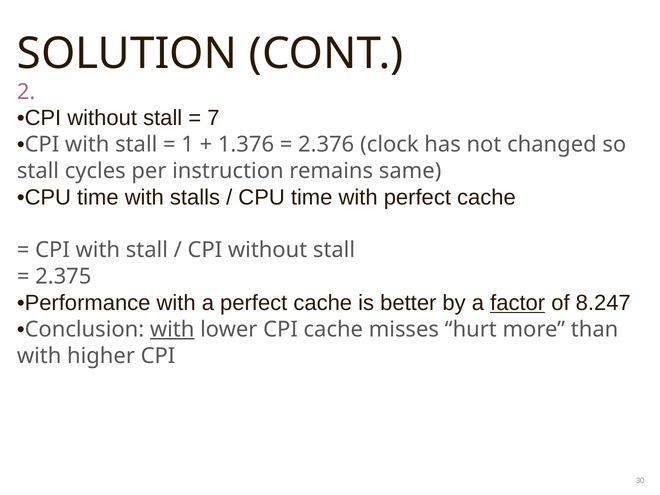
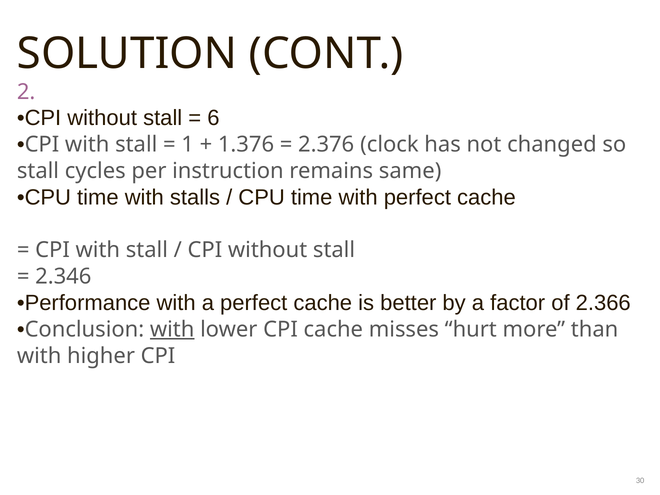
7: 7 -> 6
2.375: 2.375 -> 2.346
factor underline: present -> none
8.247: 8.247 -> 2.366
